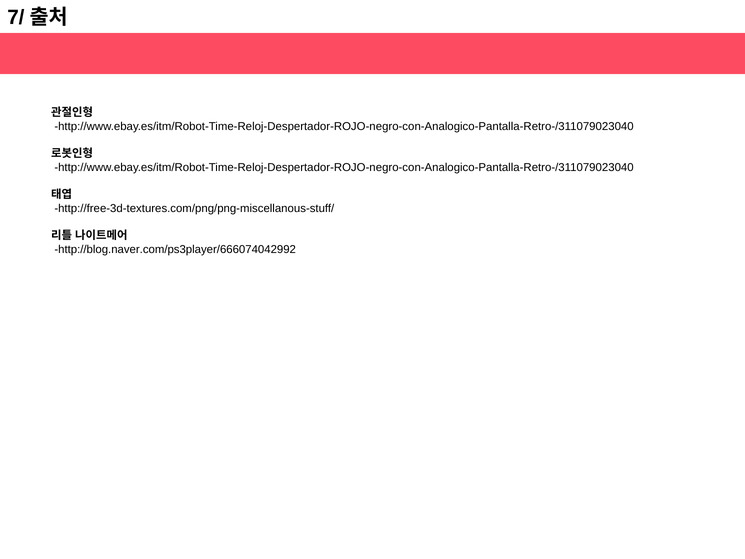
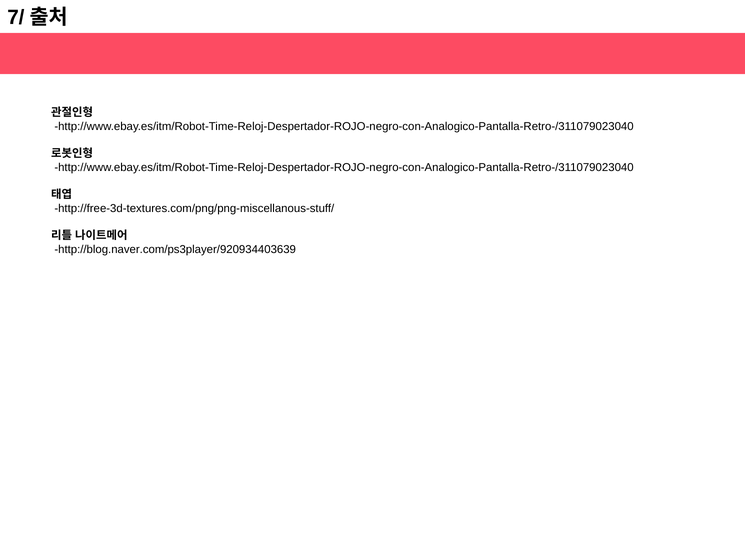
http://blog.naver.com/ps3player/666074042992: http://blog.naver.com/ps3player/666074042992 -> http://blog.naver.com/ps3player/920934403639
